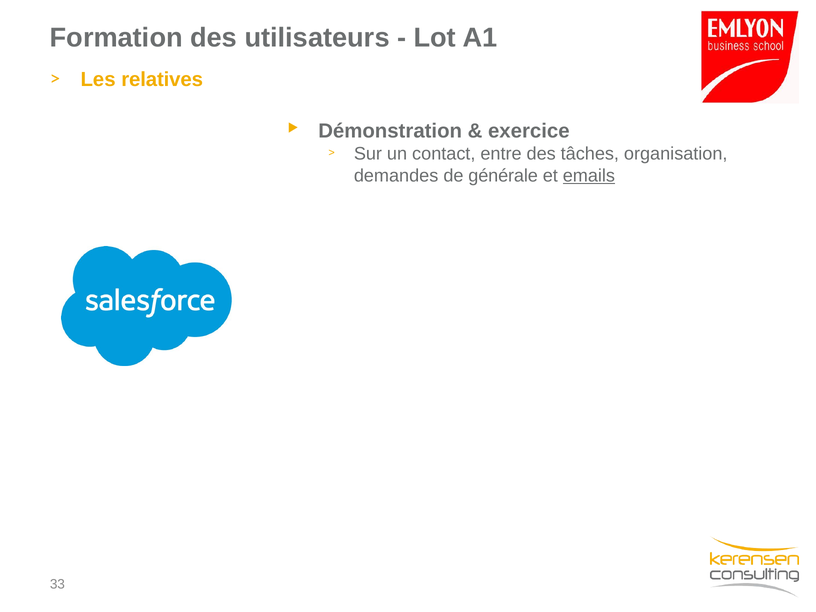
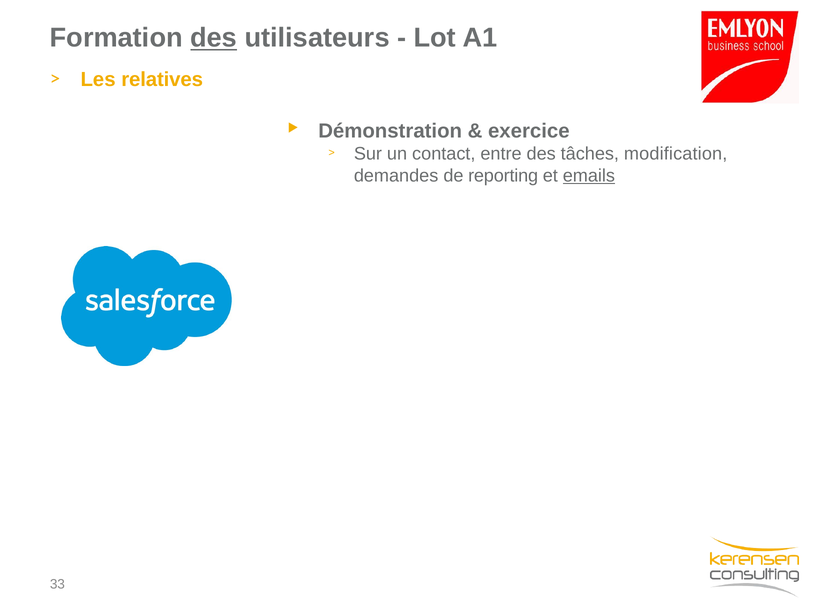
des at (214, 38) underline: none -> present
organisation: organisation -> modification
générale: générale -> reporting
